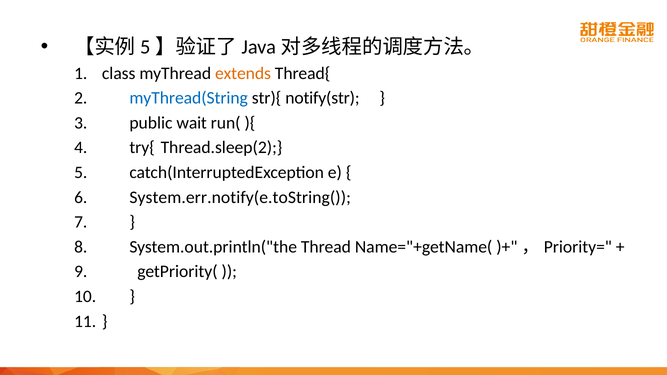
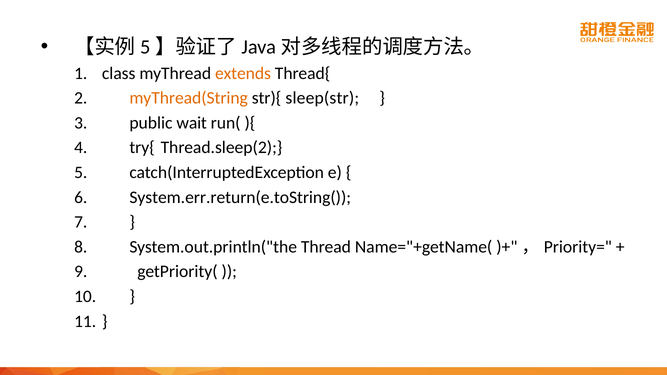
myThread(String colour: blue -> orange
notify(str: notify(str -> sleep(str
System.err.notify(e.toString(: System.err.notify(e.toString( -> System.err.return(e.toString(
